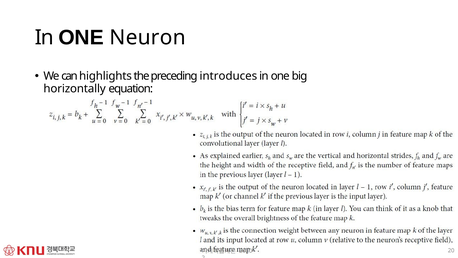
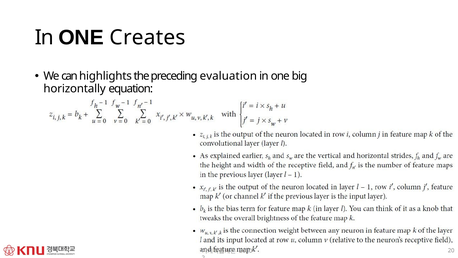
Neuron: Neuron -> Creates
introduces: introduces -> evaluation
